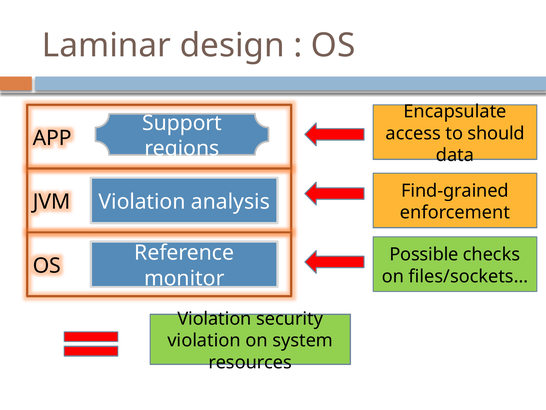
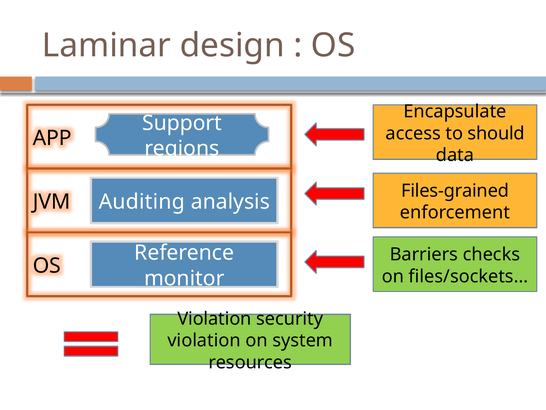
Find-grained: Find-grained -> Files-grained
Violation at (142, 202): Violation -> Auditing
Possible: Possible -> Barriers
